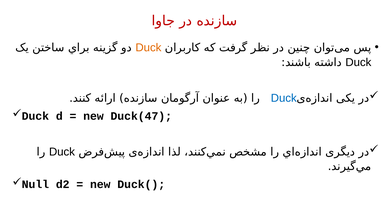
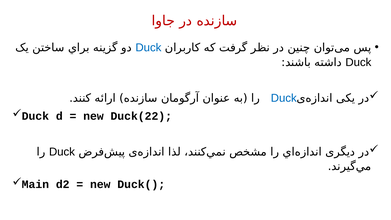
Duck at (148, 48) colour: orange -> blue
Duck(47: Duck(47 -> Duck(22
Null: Null -> Main
